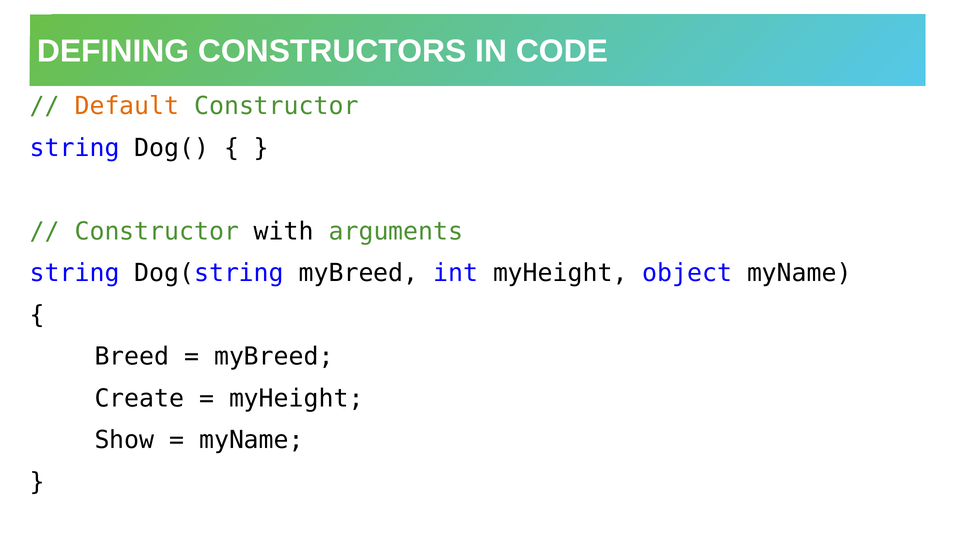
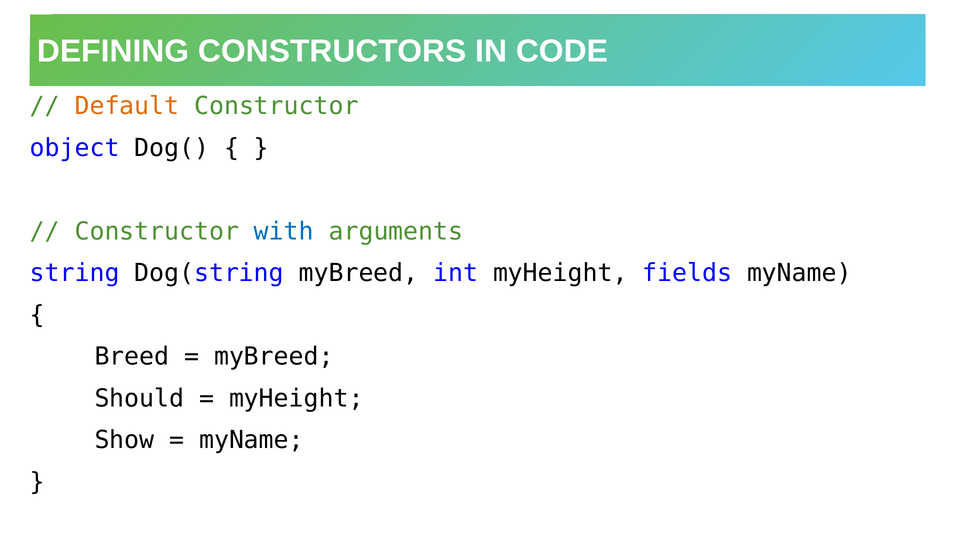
string at (75, 148): string -> object
with colour: black -> blue
object: object -> fields
Create: Create -> Should
